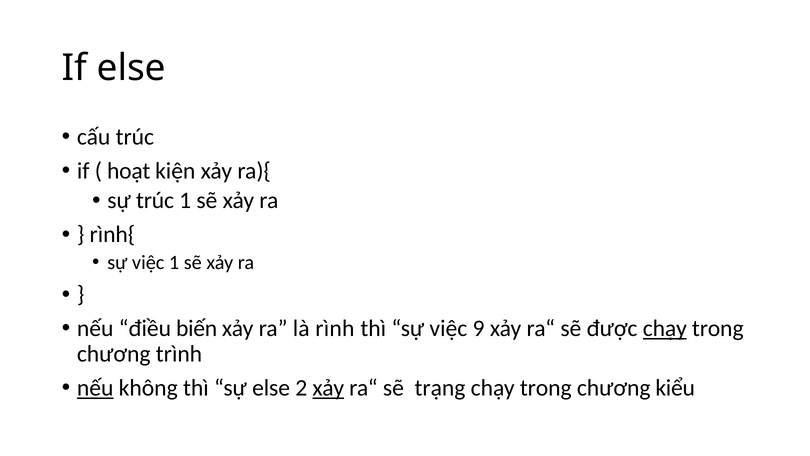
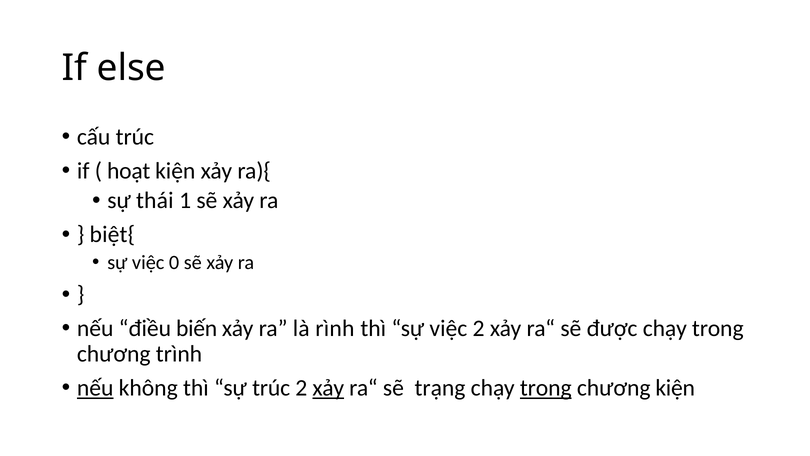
sự trúc: trúc -> thái
rình{: rình{ -> biệt{
việc 1: 1 -> 0
việc 9: 9 -> 2
chạy at (665, 328) underline: present -> none
sự else: else -> trúc
trong at (546, 388) underline: none -> present
chương kiểu: kiểu -> kiện
